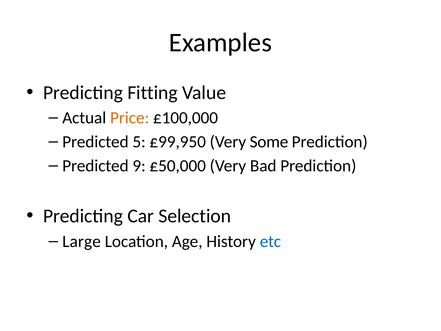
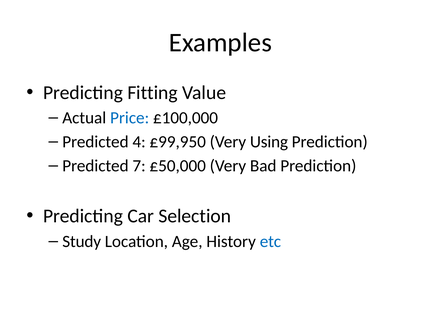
Price colour: orange -> blue
5: 5 -> 4
Some: Some -> Using
9: 9 -> 7
Large: Large -> Study
